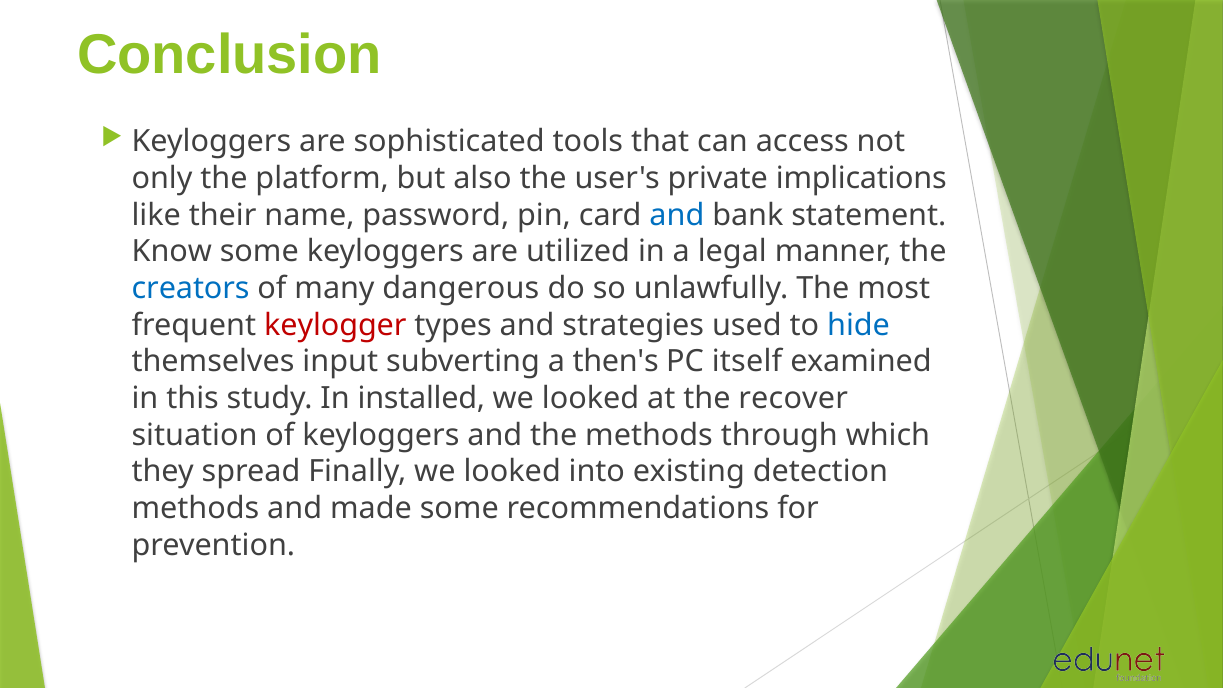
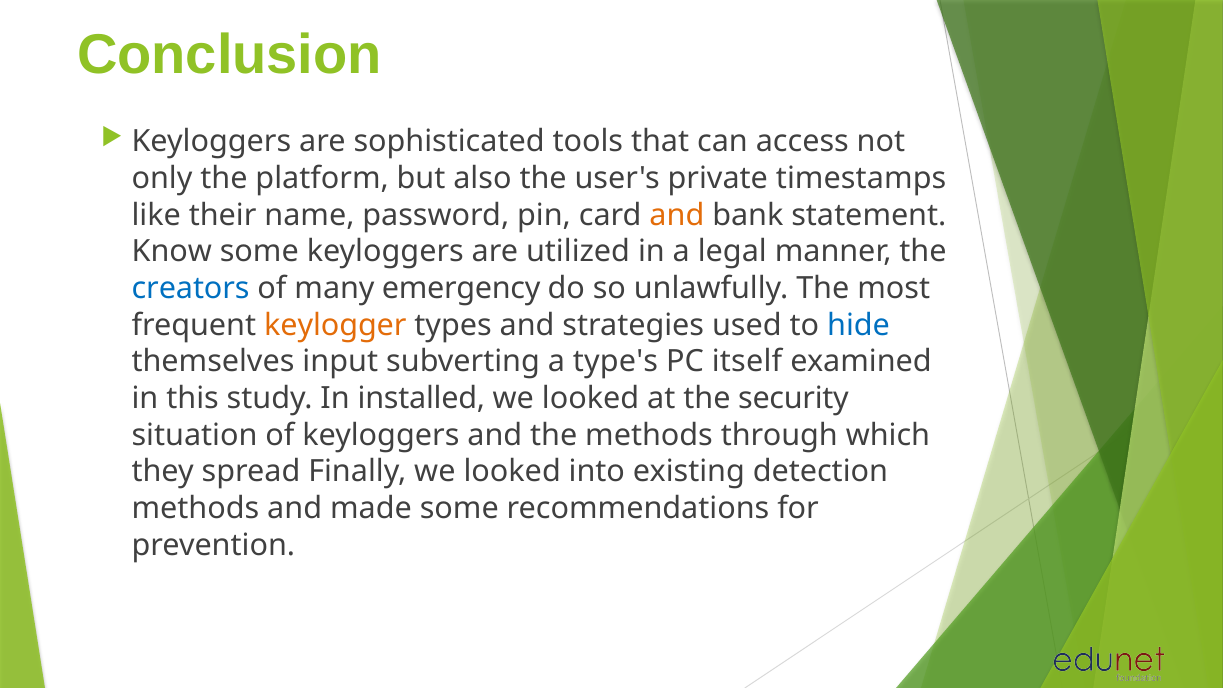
implications: implications -> timestamps
and at (677, 215) colour: blue -> orange
dangerous: dangerous -> emergency
keylogger colour: red -> orange
then's: then's -> type's
recover: recover -> security
